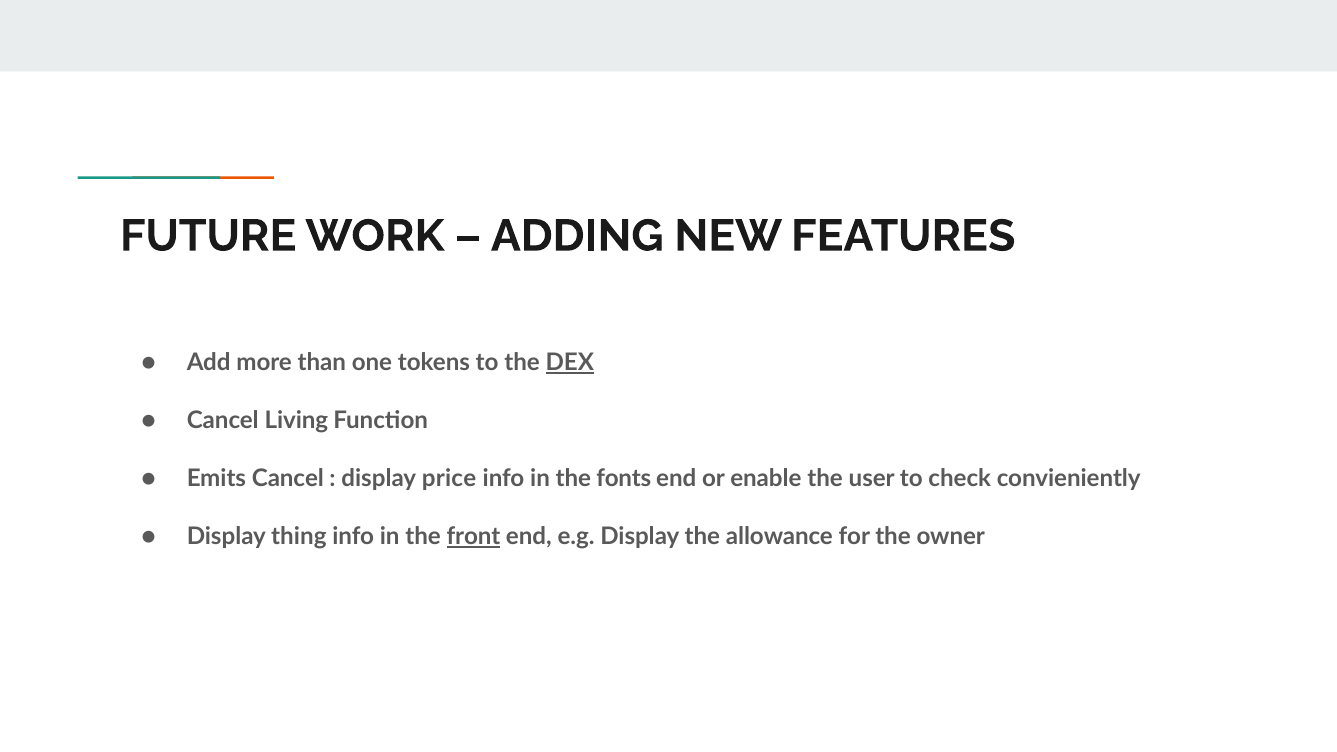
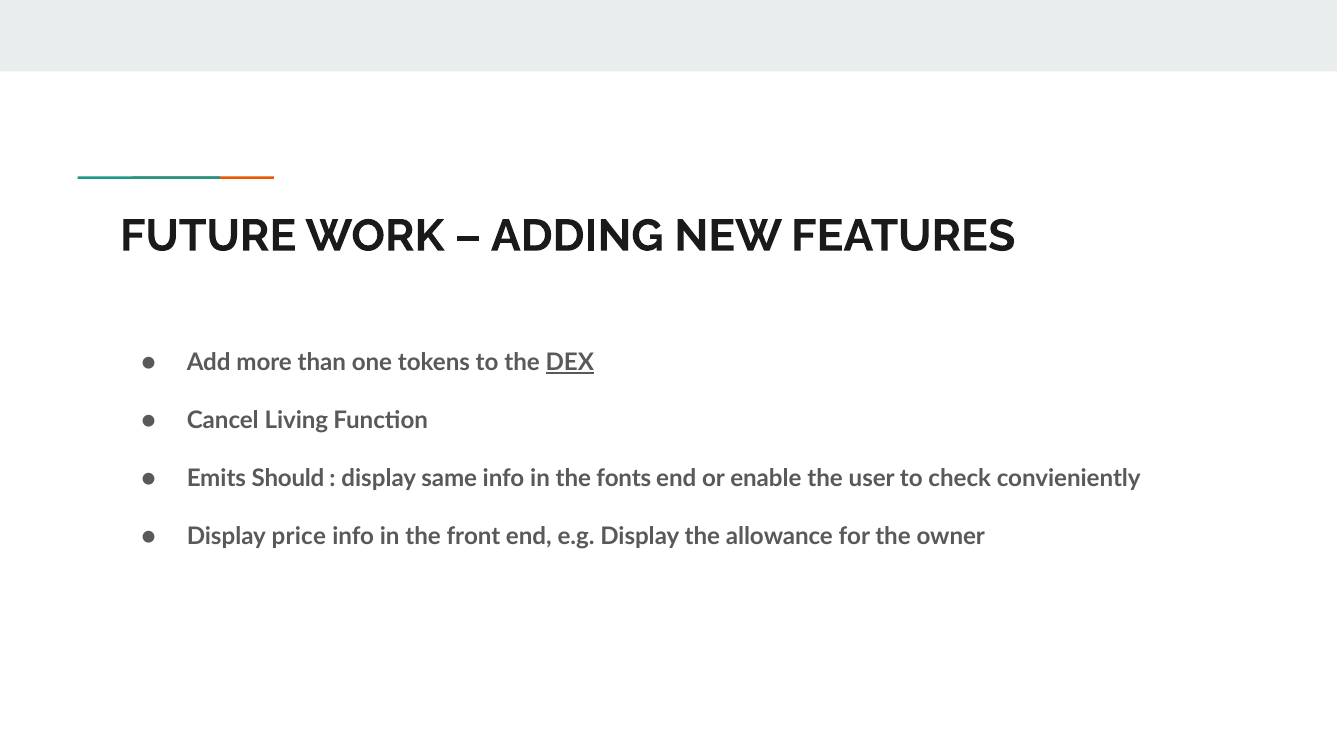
Emits Cancel: Cancel -> Should
price: price -> same
thing: thing -> price
front underline: present -> none
